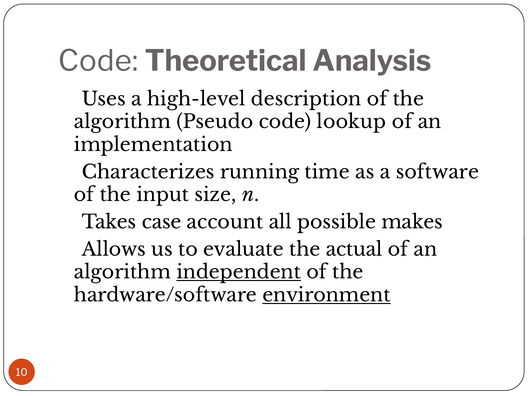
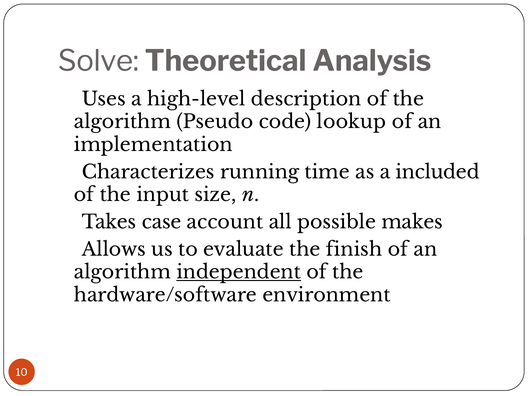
Code at (98, 61): Code -> Solve
software: software -> included
actual: actual -> finish
environment underline: present -> none
